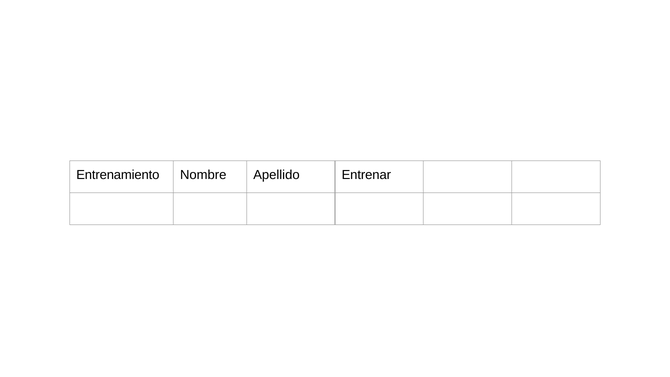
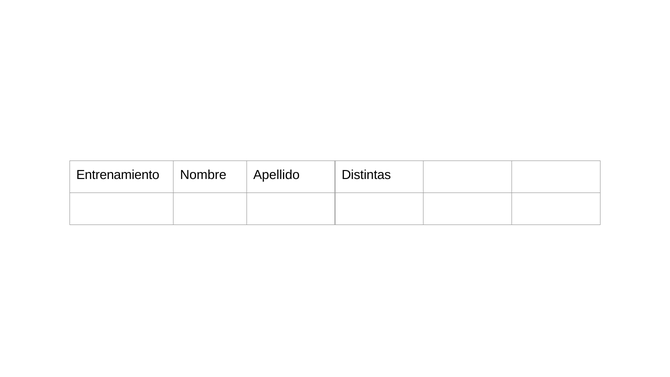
Entrenar: Entrenar -> Distintas
